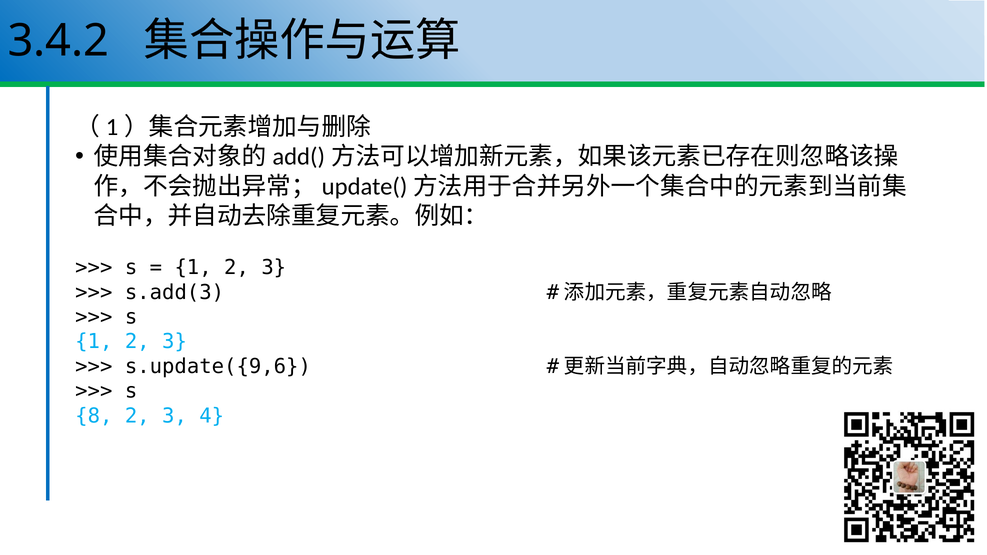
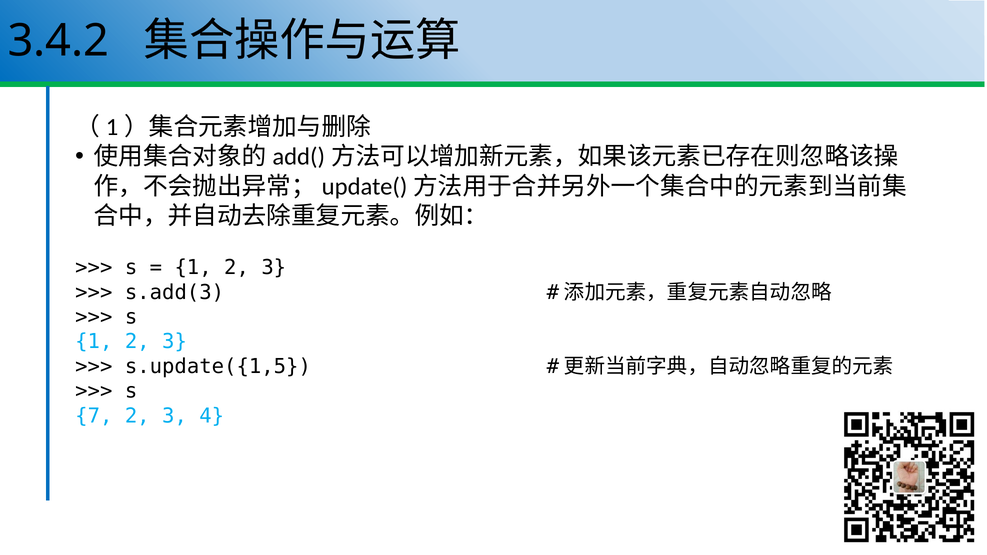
s.update({9,6: s.update({9,6 -> s.update({1,5
8: 8 -> 7
